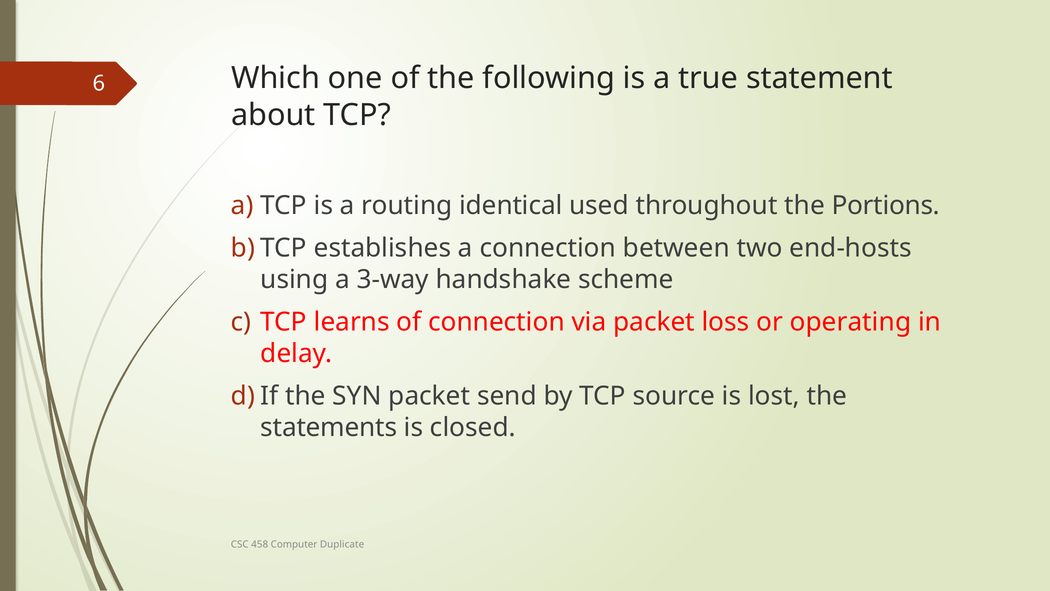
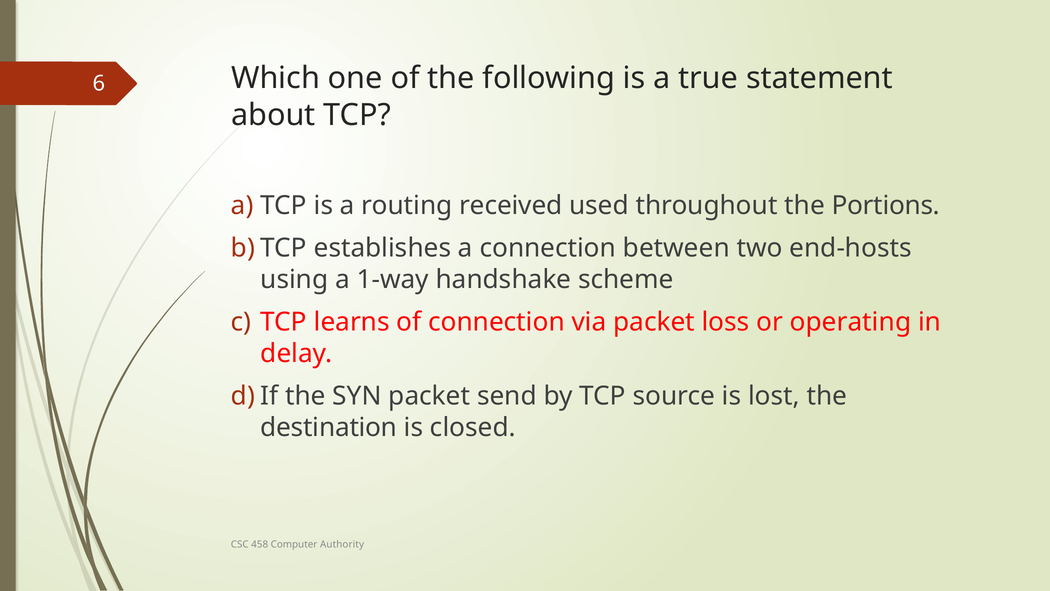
identical: identical -> received
3-way: 3-way -> 1-way
statements: statements -> destination
Duplicate: Duplicate -> Authority
